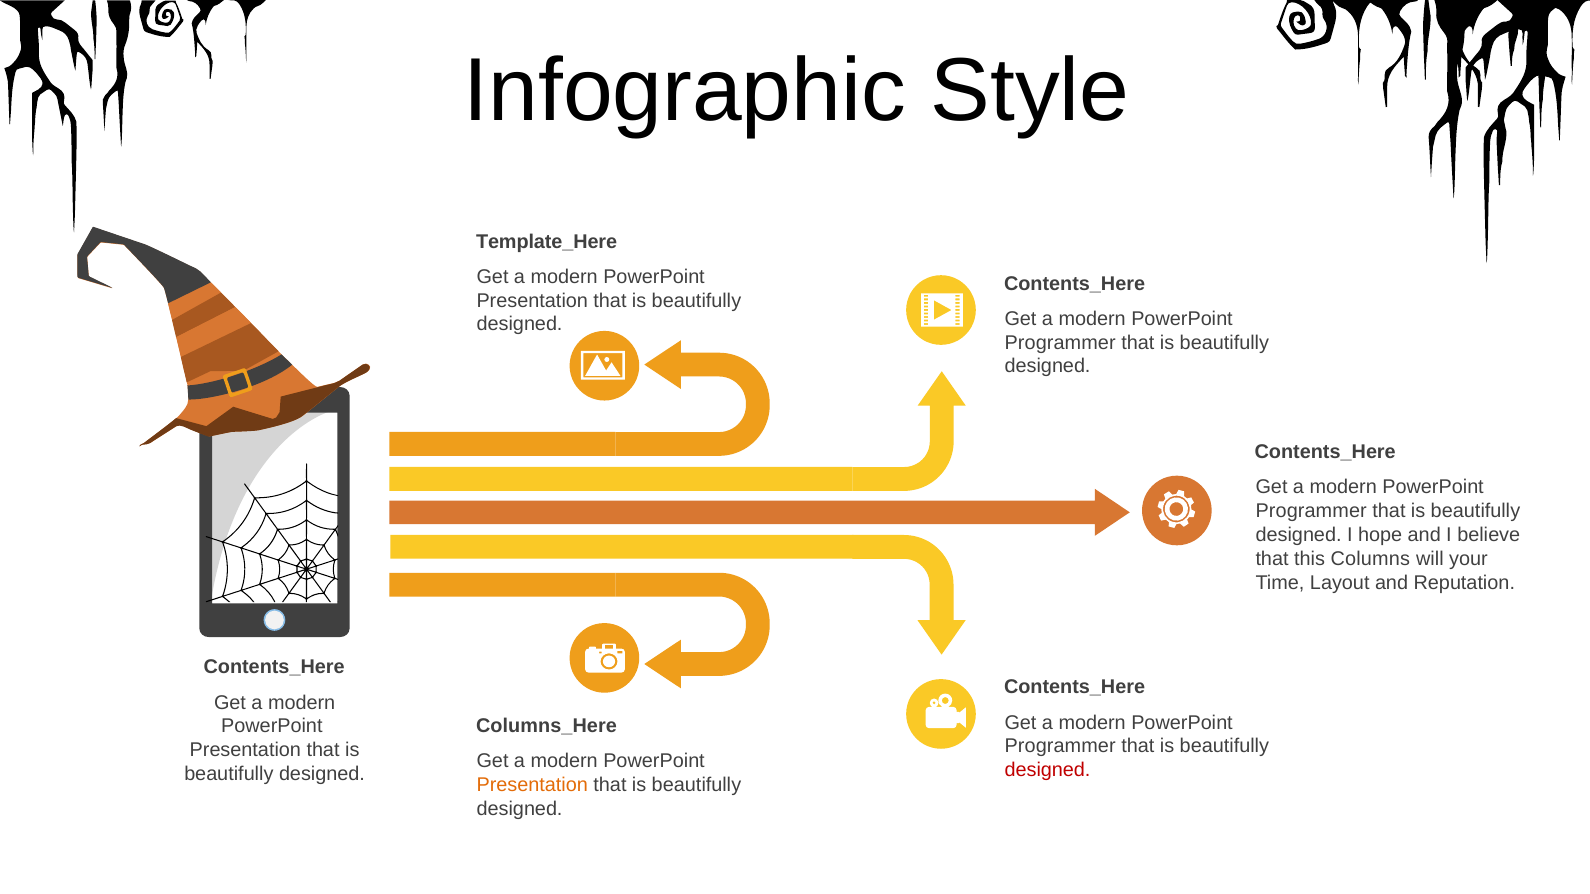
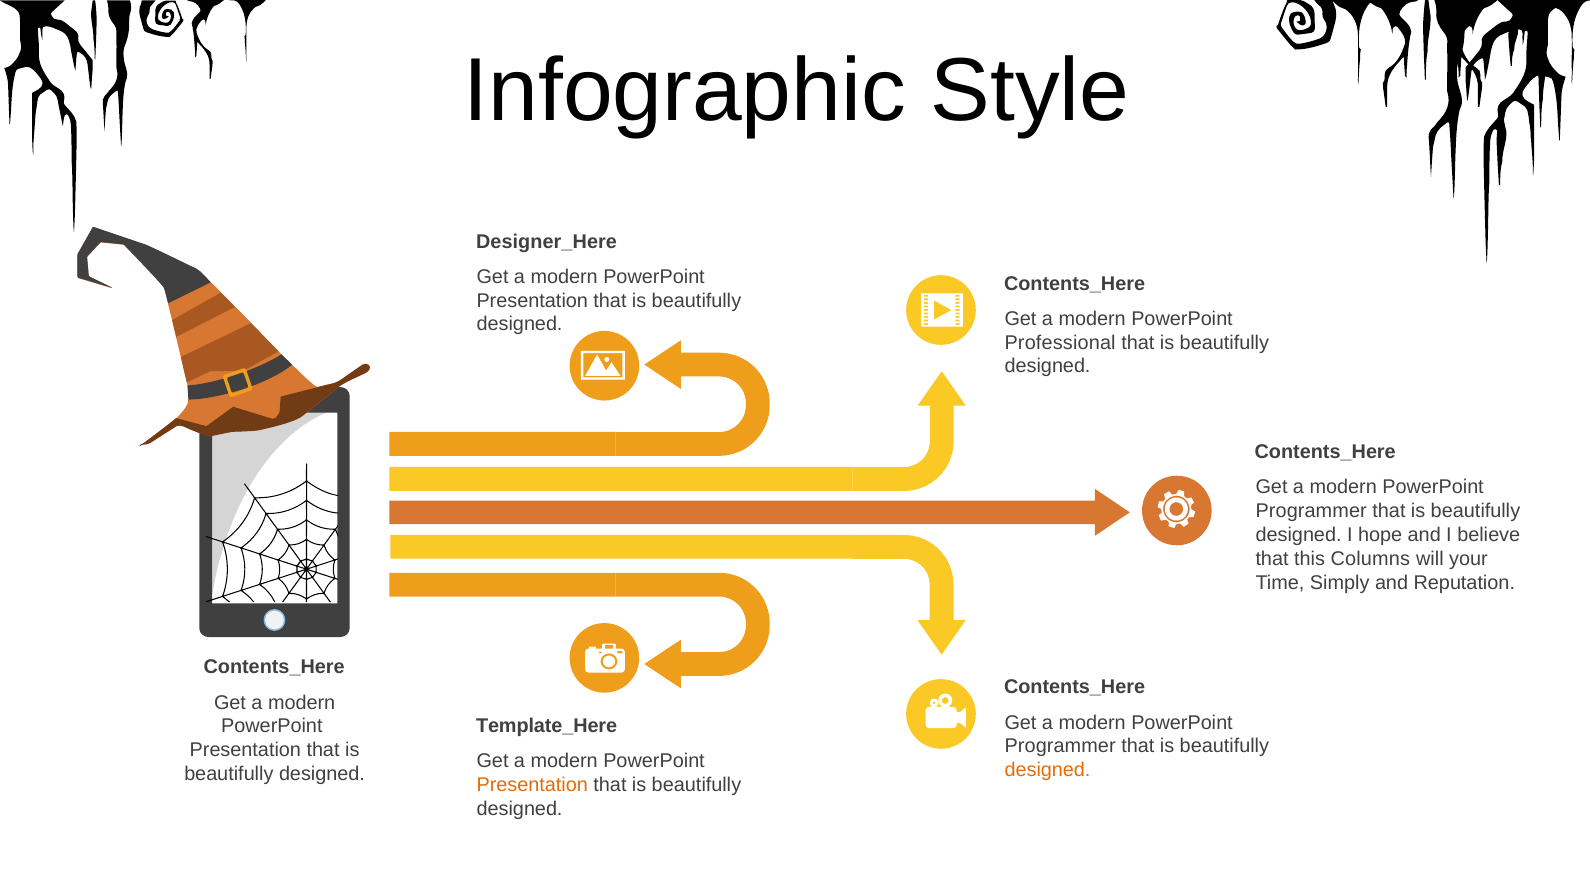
Template_Here: Template_Here -> Designer_Here
Programmer at (1060, 343): Programmer -> Professional
Layout: Layout -> Simply
Columns_Here: Columns_Here -> Template_Here
designed at (1048, 771) colour: red -> orange
